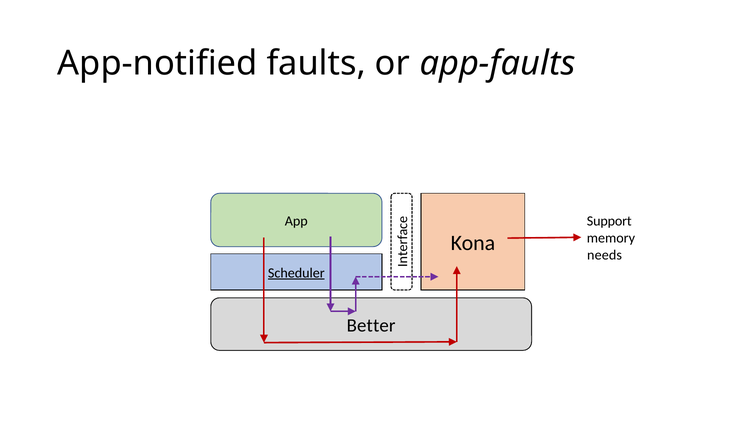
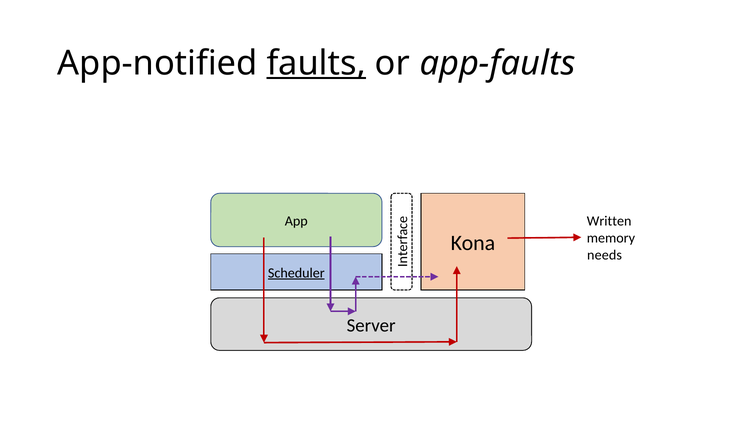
faults underline: none -> present
Support: Support -> Written
Better: Better -> Server
